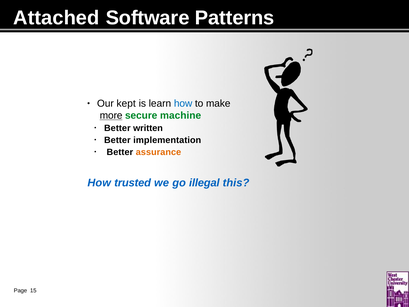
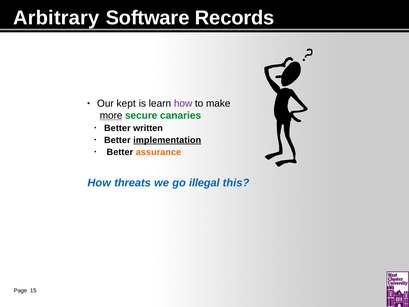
Attached: Attached -> Arbitrary
Patterns: Patterns -> Records
how at (183, 103) colour: blue -> purple
machine: machine -> canaries
implementation underline: none -> present
trusted: trusted -> threats
